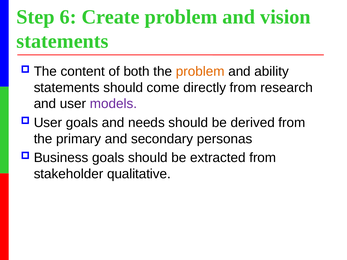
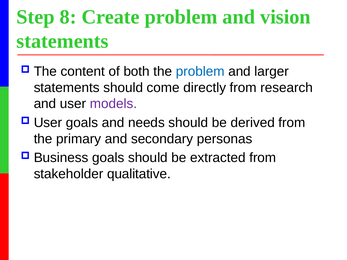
6: 6 -> 8
problem at (200, 71) colour: orange -> blue
ability: ability -> larger
